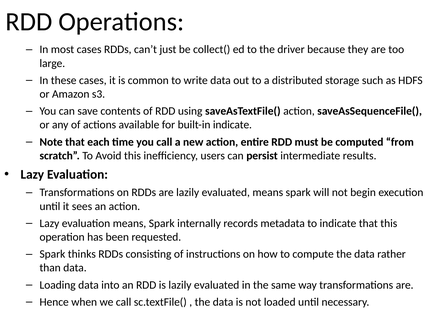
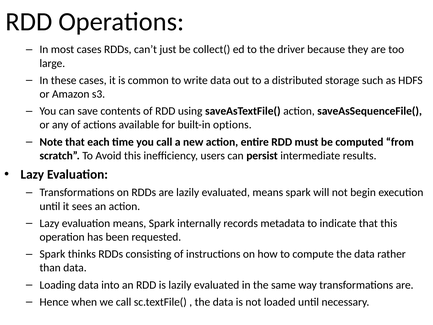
built-in indicate: indicate -> options
